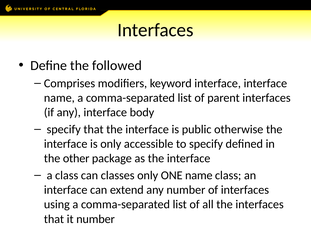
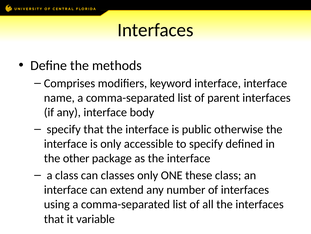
followed: followed -> methods
ONE name: name -> these
it number: number -> variable
